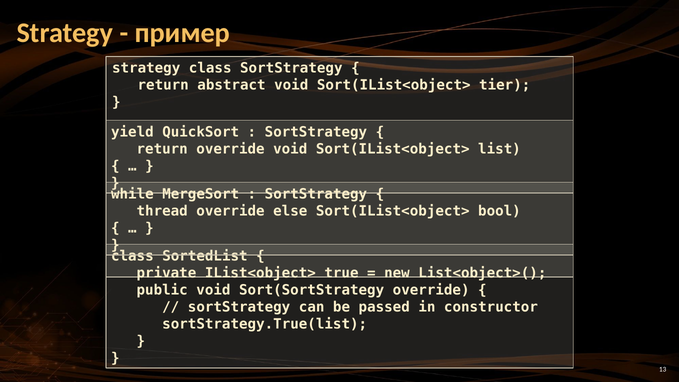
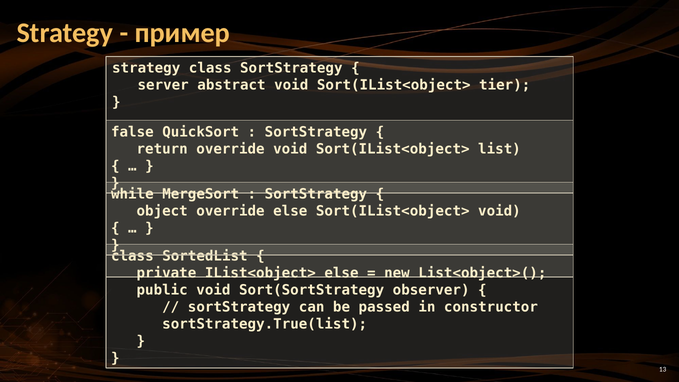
return at (163, 85): return -> server
yield: yield -> false
thread: thread -> object
Sort(IList<object> bool: bool -> void
IList<object> true: true -> else
Sort(SortStrategy override: override -> observer
